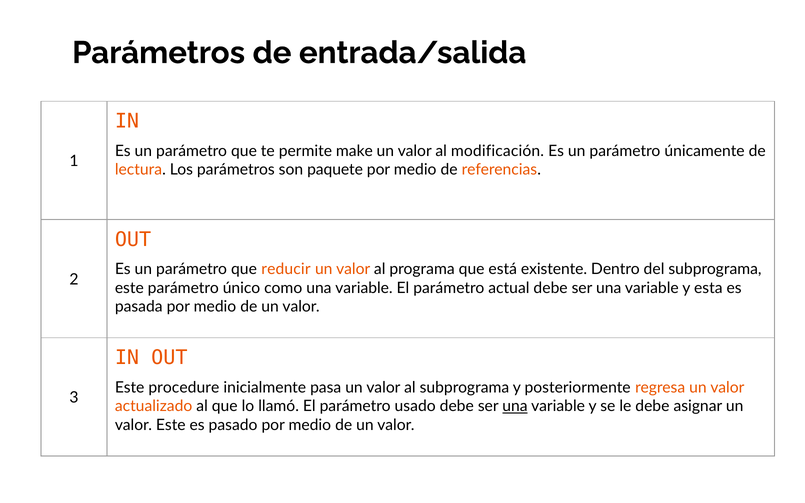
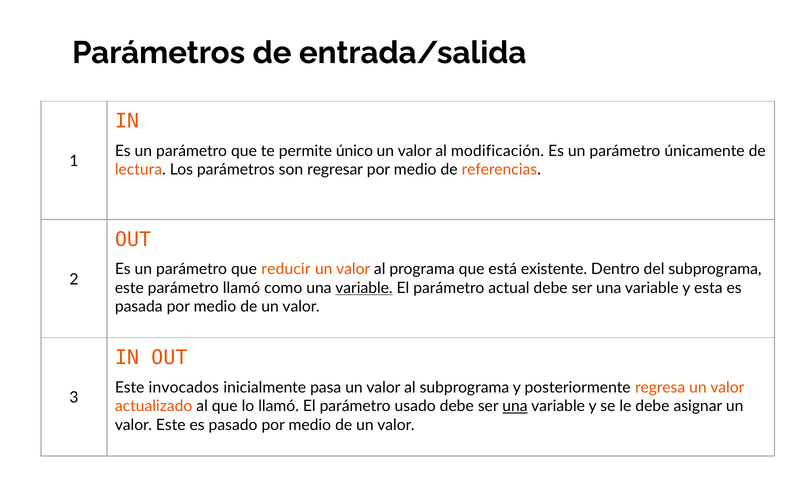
make: make -> único
paquete: paquete -> regresar
parámetro único: único -> llamó
variable at (364, 288) underline: none -> present
procedure: procedure -> invocados
